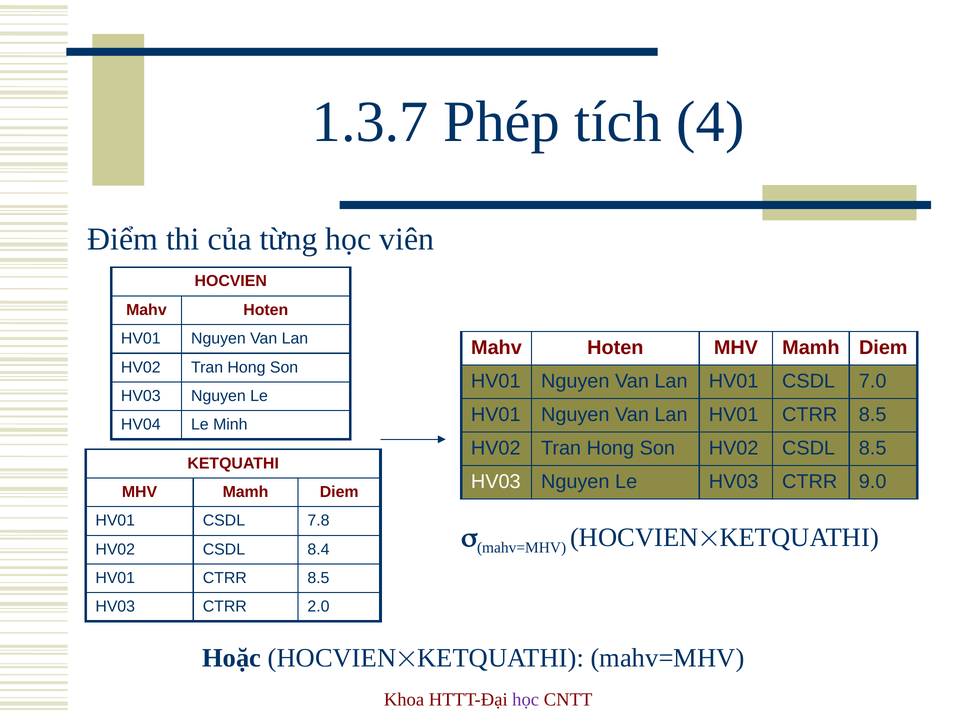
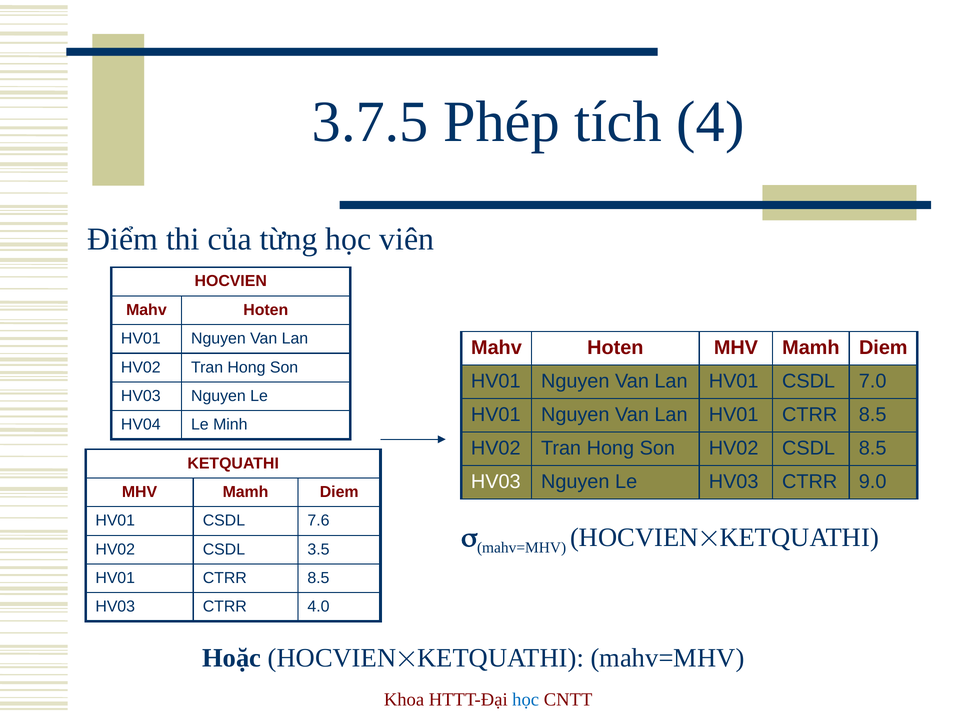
1.3.7: 1.3.7 -> 3.7.5
7.8: 7.8 -> 7.6
8.4: 8.4 -> 3.5
2.0: 2.0 -> 4.0
học at (526, 699) colour: purple -> blue
